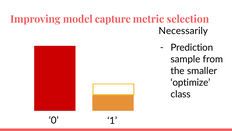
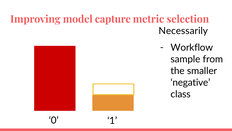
Prediction: Prediction -> Workflow
optimize: optimize -> negative
